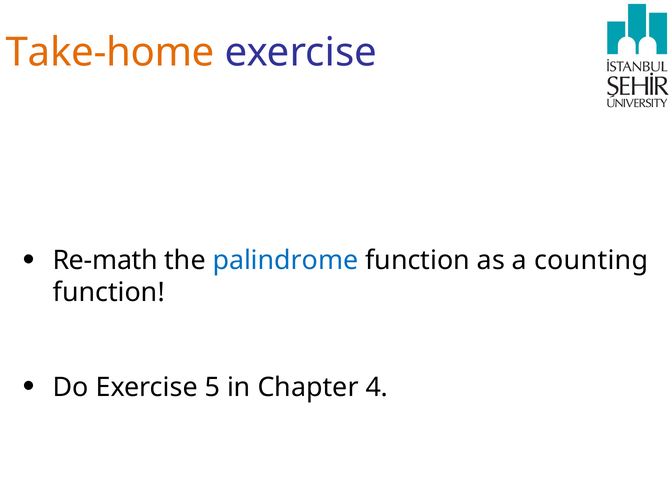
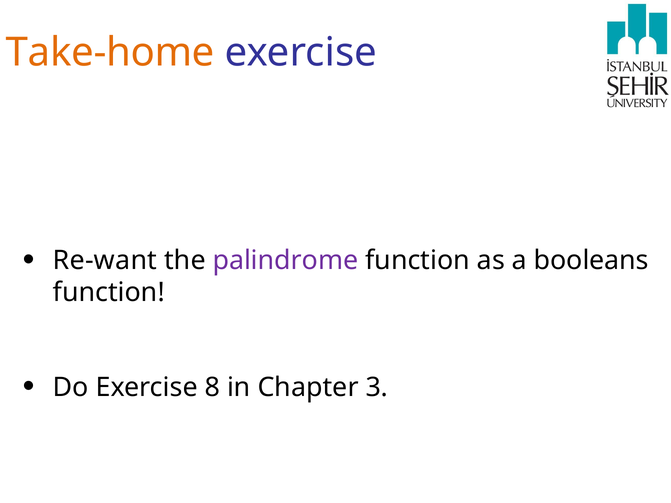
Re-math: Re-math -> Re-want
palindrome colour: blue -> purple
counting: counting -> booleans
5: 5 -> 8
4: 4 -> 3
